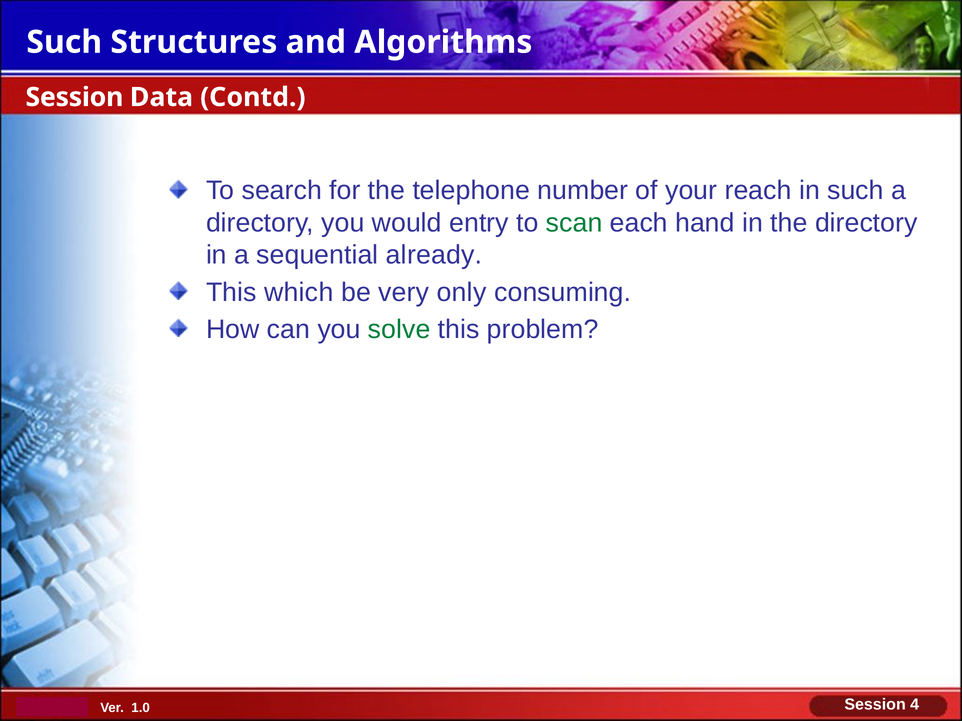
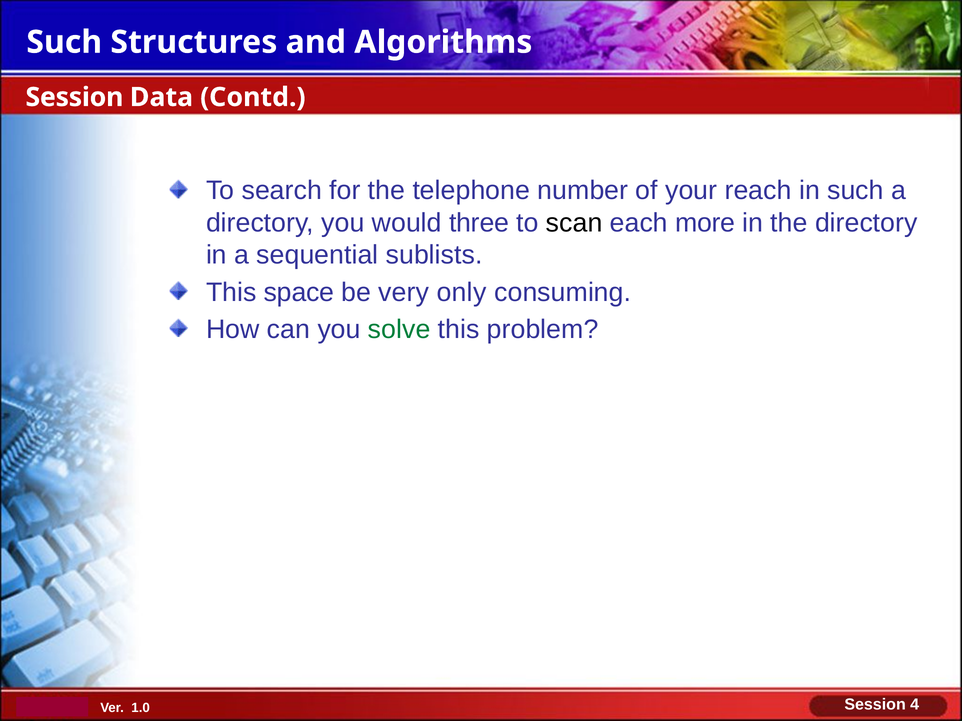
entry: entry -> three
scan colour: green -> black
hand: hand -> more
already: already -> sublists
which: which -> space
